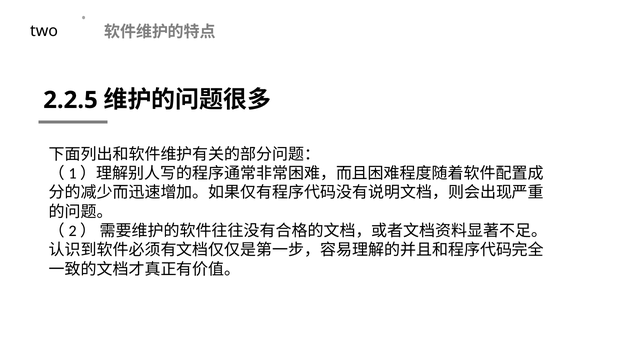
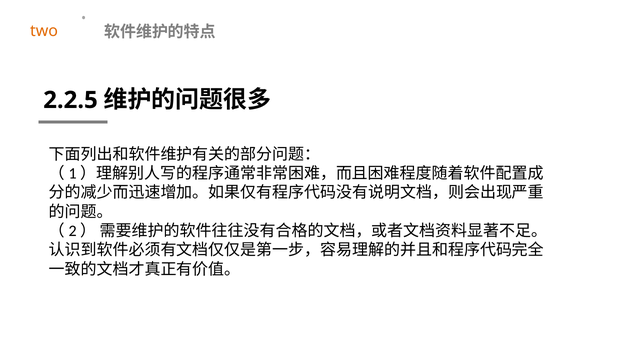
two colour: black -> orange
